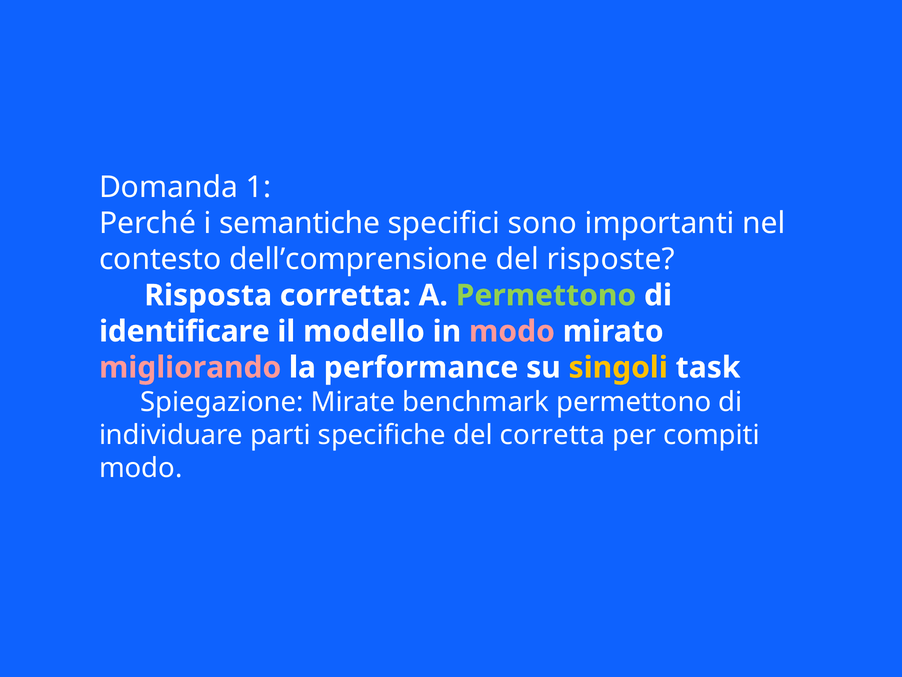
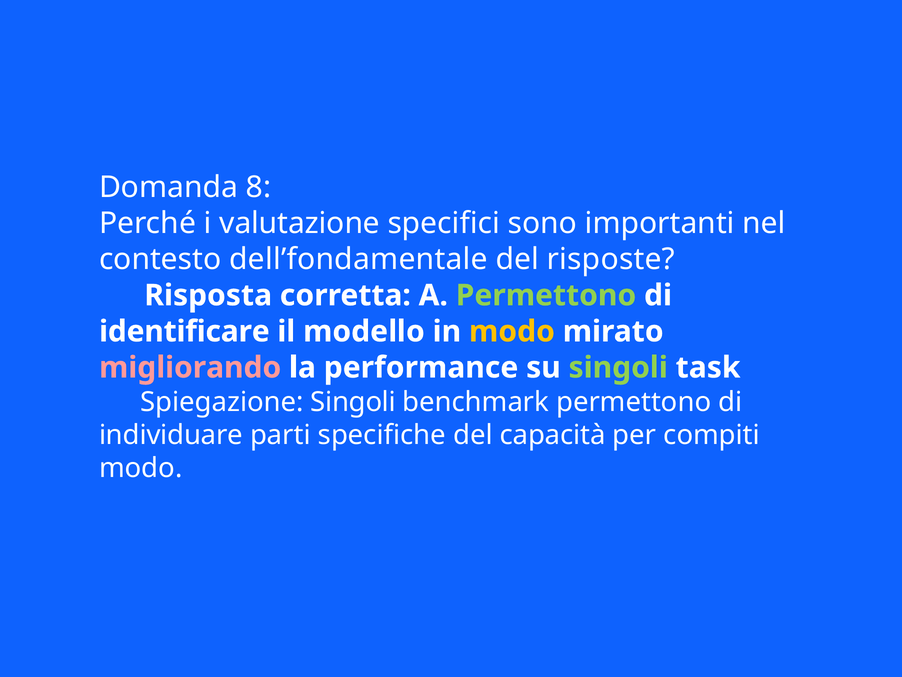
1: 1 -> 8
semantiche: semantiche -> valutazione
dell’comprensione: dell’comprensione -> dell’fondamentale
modo at (512, 331) colour: pink -> yellow
singoli at (618, 367) colour: yellow -> light green
Spiegazione Mirate: Mirate -> Singoli
del corretta: corretta -> capacità
